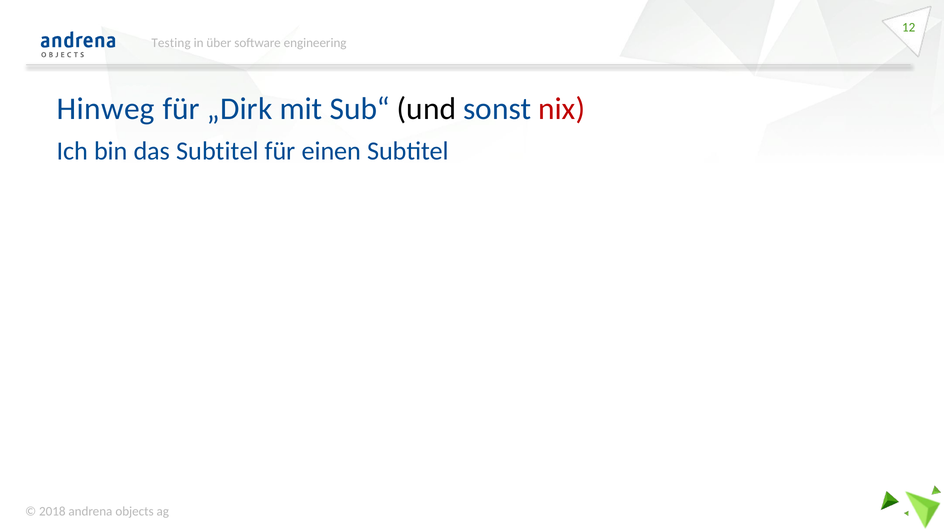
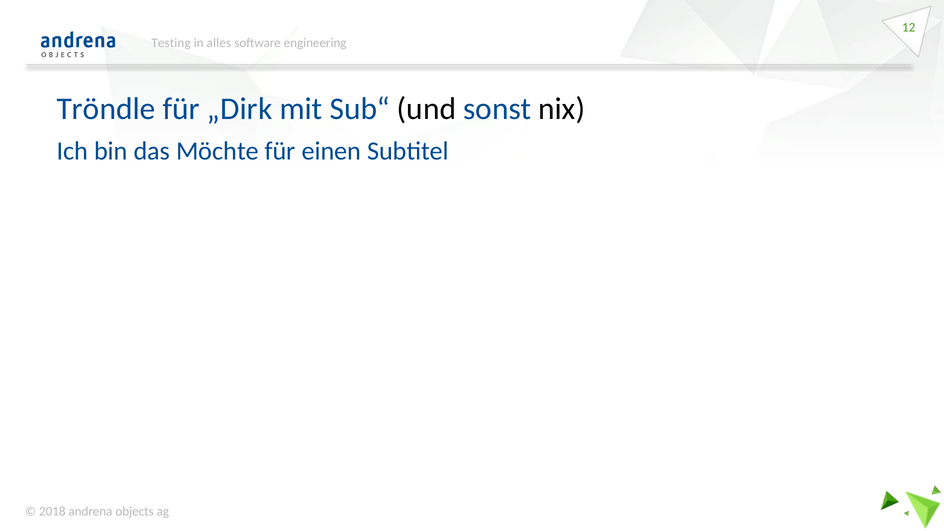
über: über -> alles
Hinweg: Hinweg -> Tröndle
nix colour: red -> black
das Subtitel: Subtitel -> Möchte
